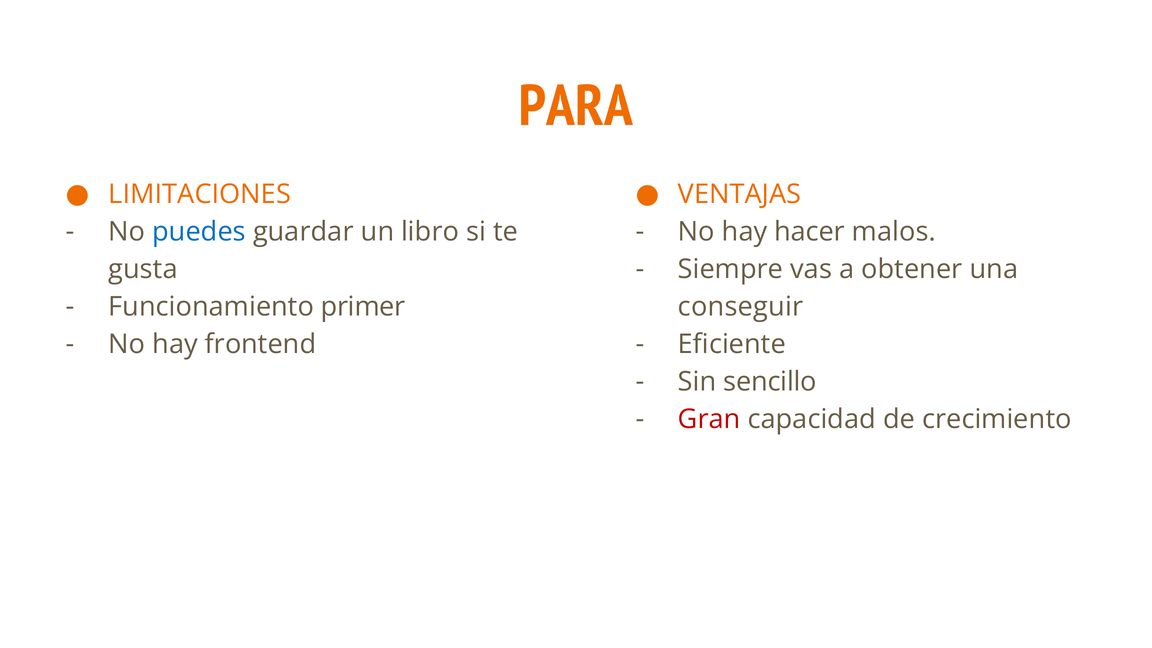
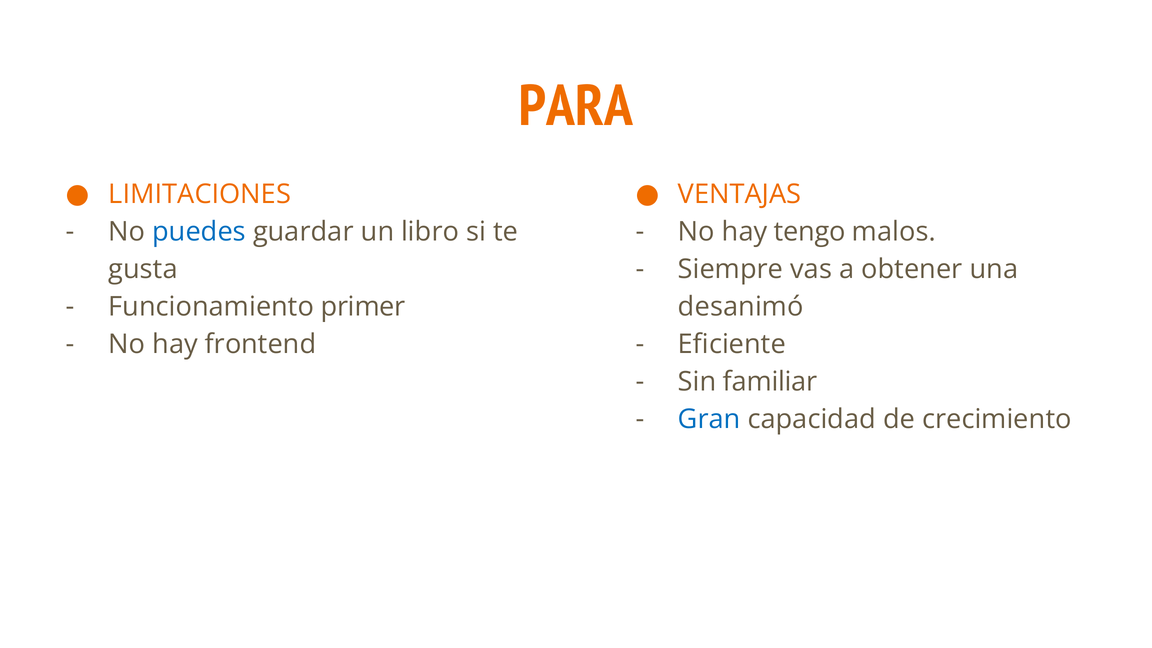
hacer: hacer -> tengo
conseguir: conseguir -> desanimó
sencillo: sencillo -> familiar
Gran colour: red -> blue
